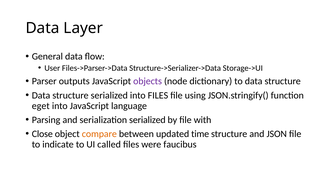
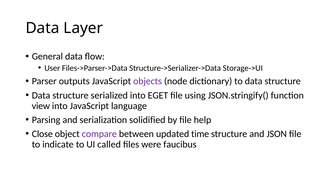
into FILES: FILES -> EGET
eget: eget -> view
serialization serialized: serialized -> solidified
with: with -> help
compare colour: orange -> purple
